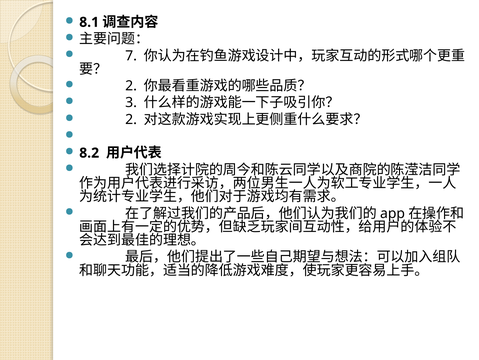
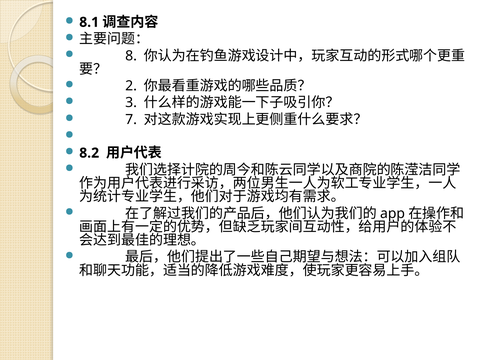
7: 7 -> 8
2 at (131, 119): 2 -> 7
